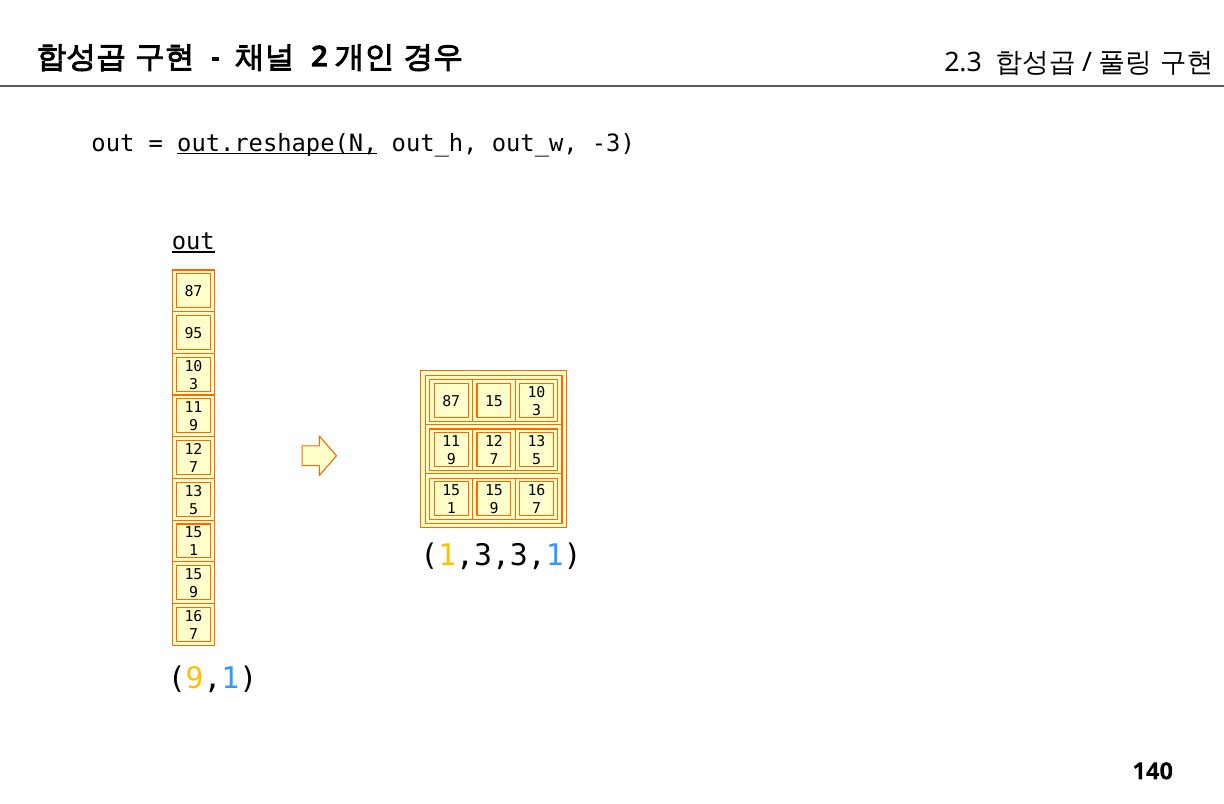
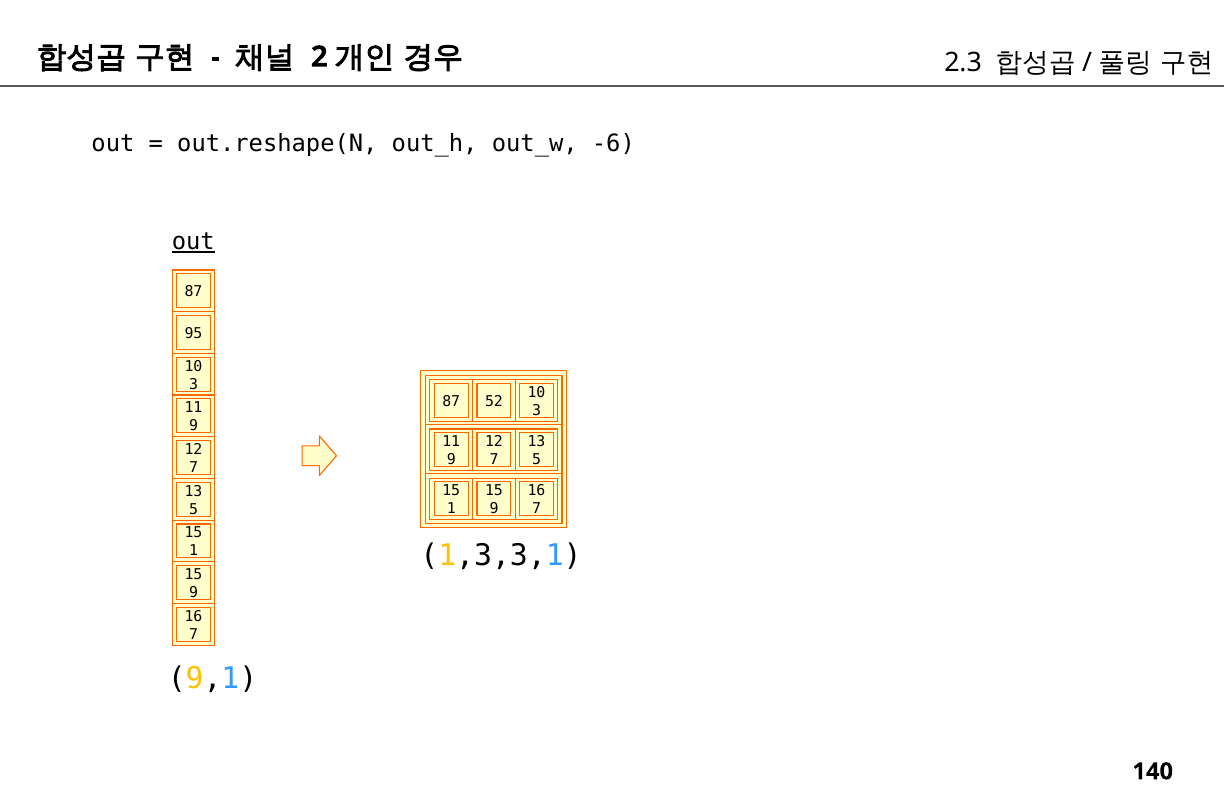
out.reshape(N underline: present -> none
-3: -3 -> -6
87 15: 15 -> 52
